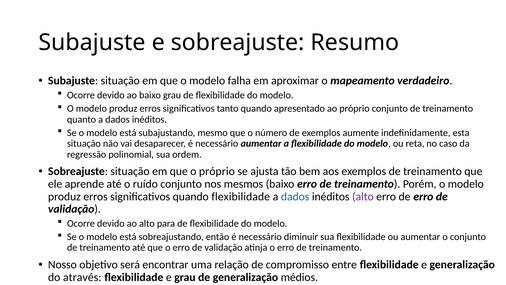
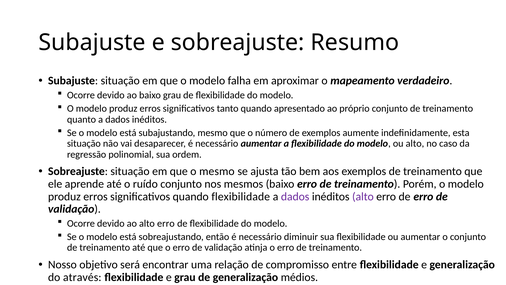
ou reta: reta -> alto
o próprio: próprio -> mesmo
dados at (295, 196) colour: blue -> purple
ao alto para: para -> erro
